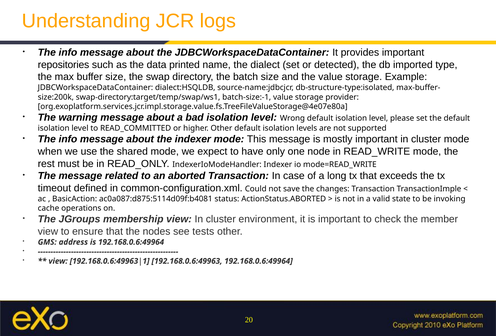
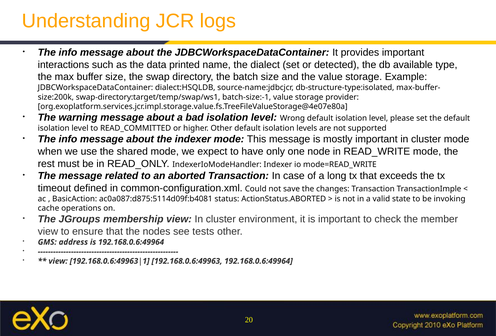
repositories: repositories -> interactions
imported: imported -> available
